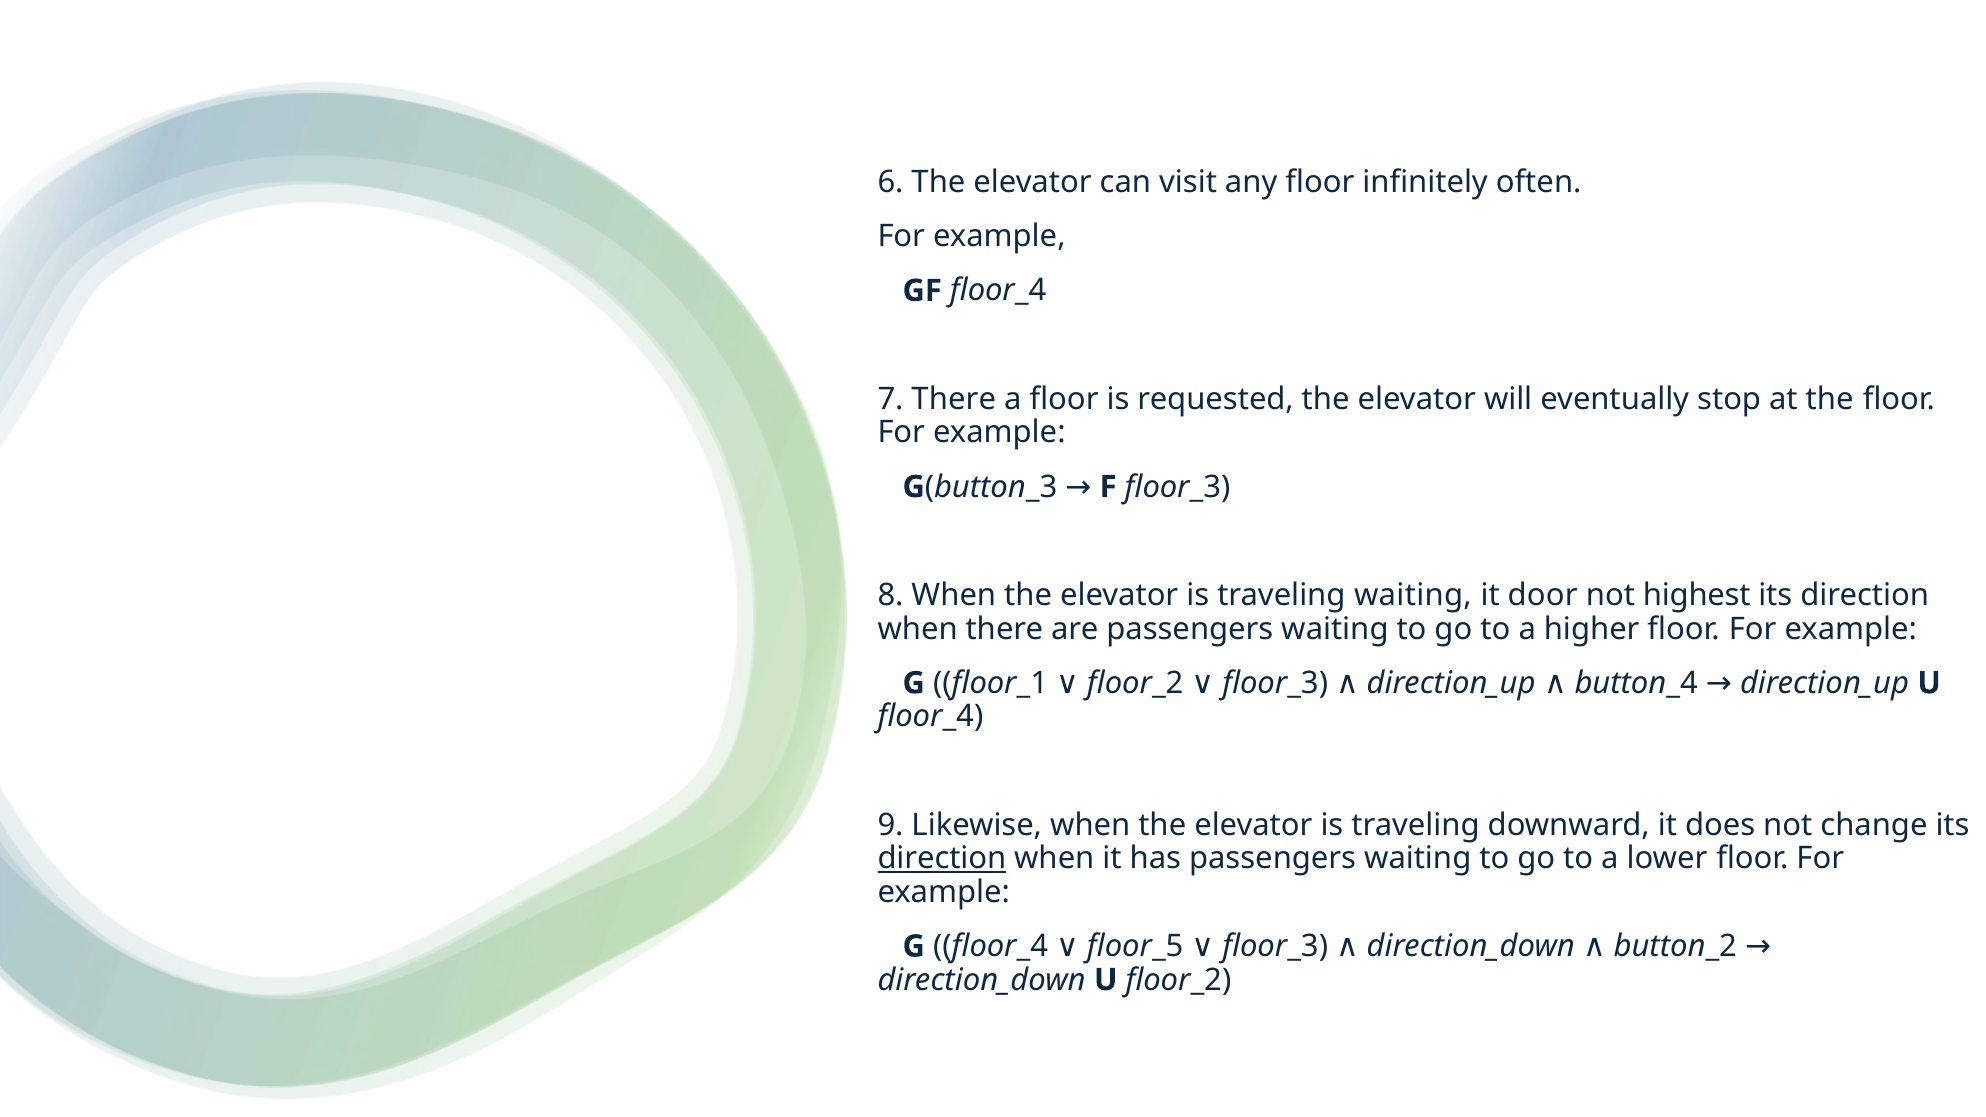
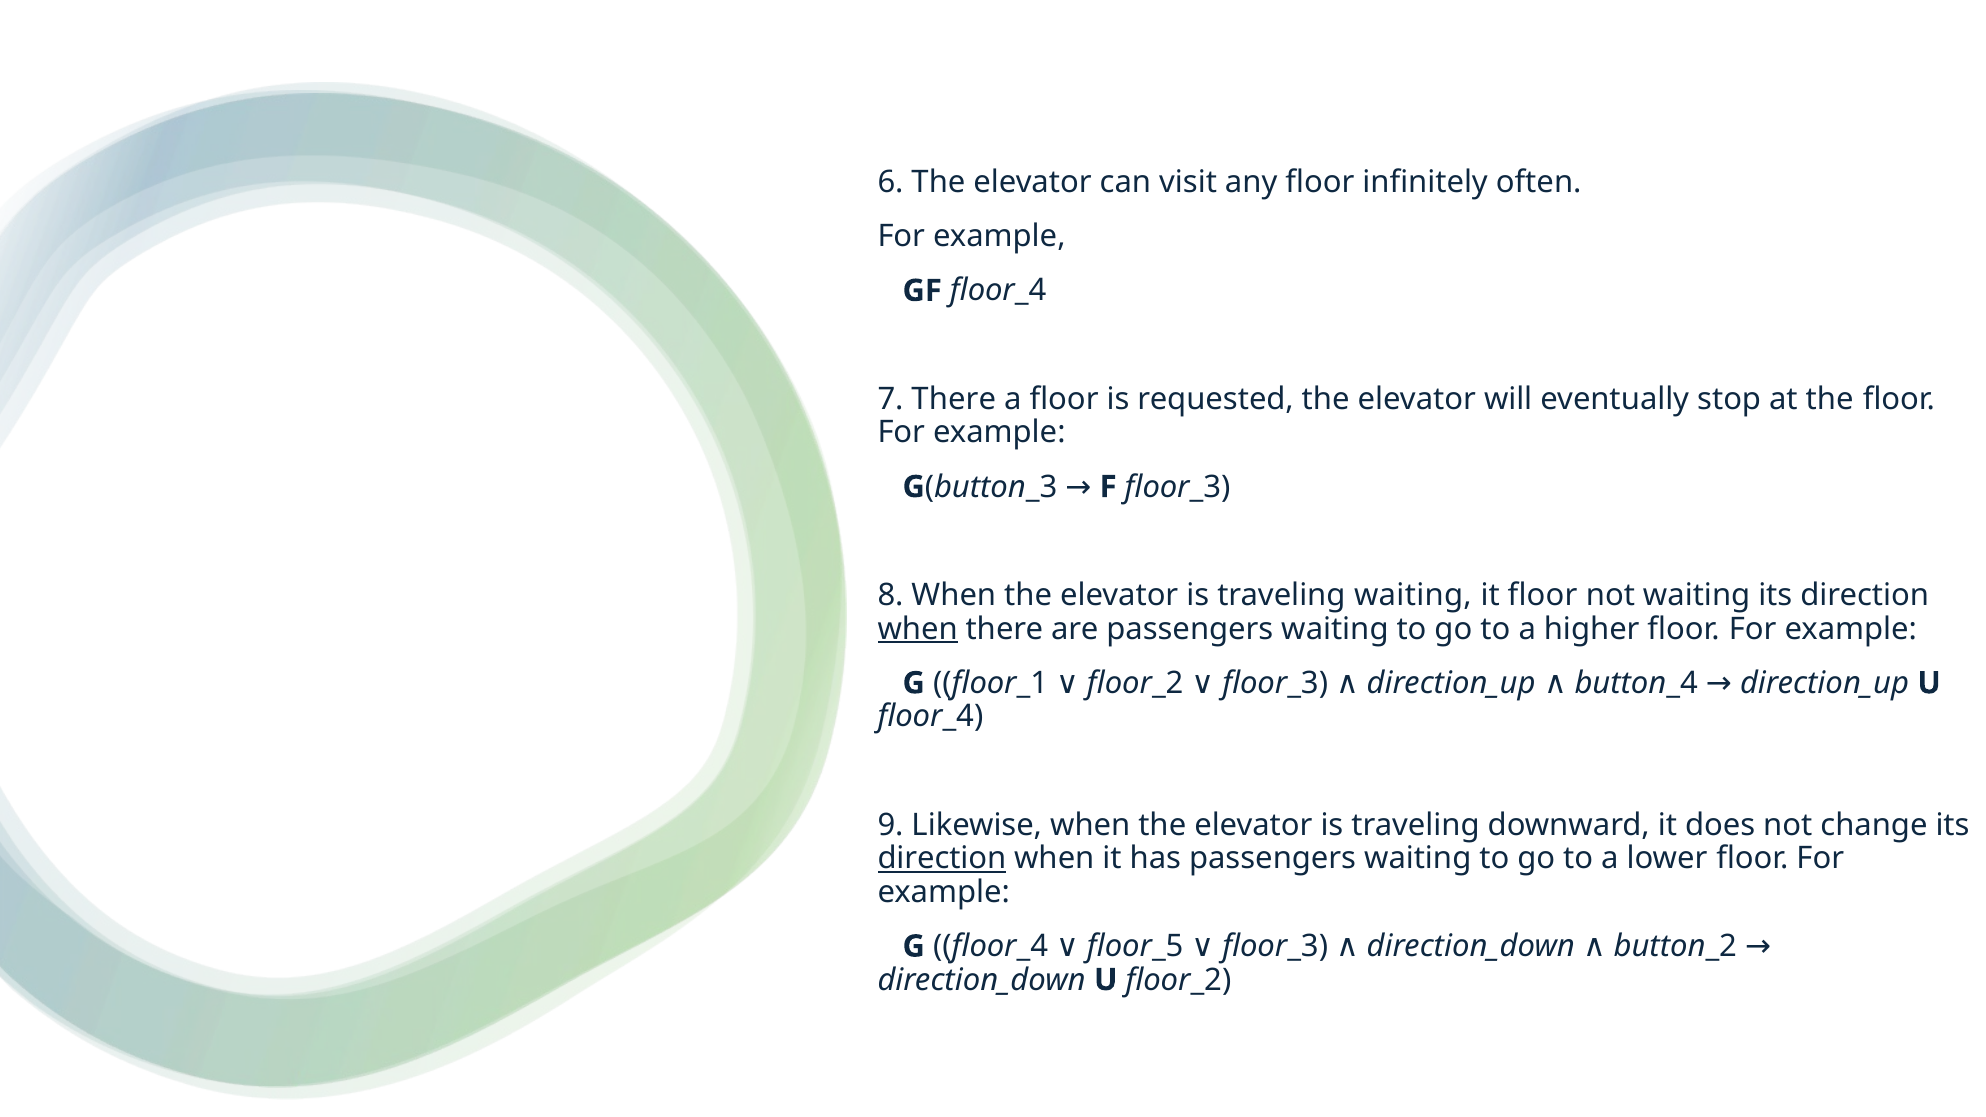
it door: door -> floor
not highest: highest -> waiting
when at (918, 629) underline: none -> present
